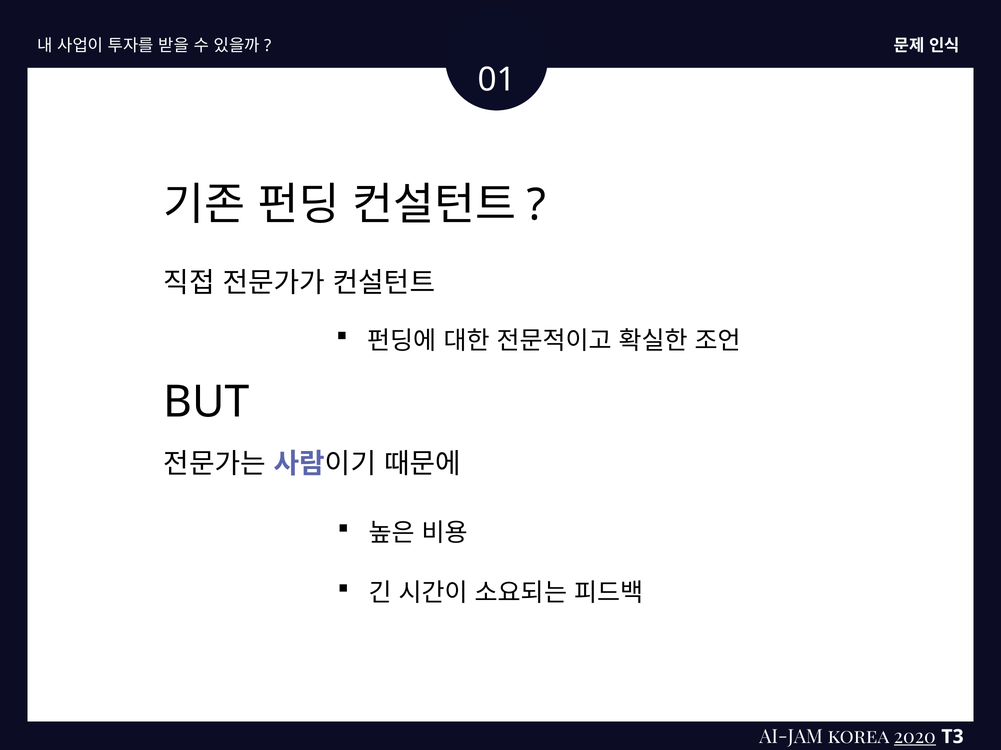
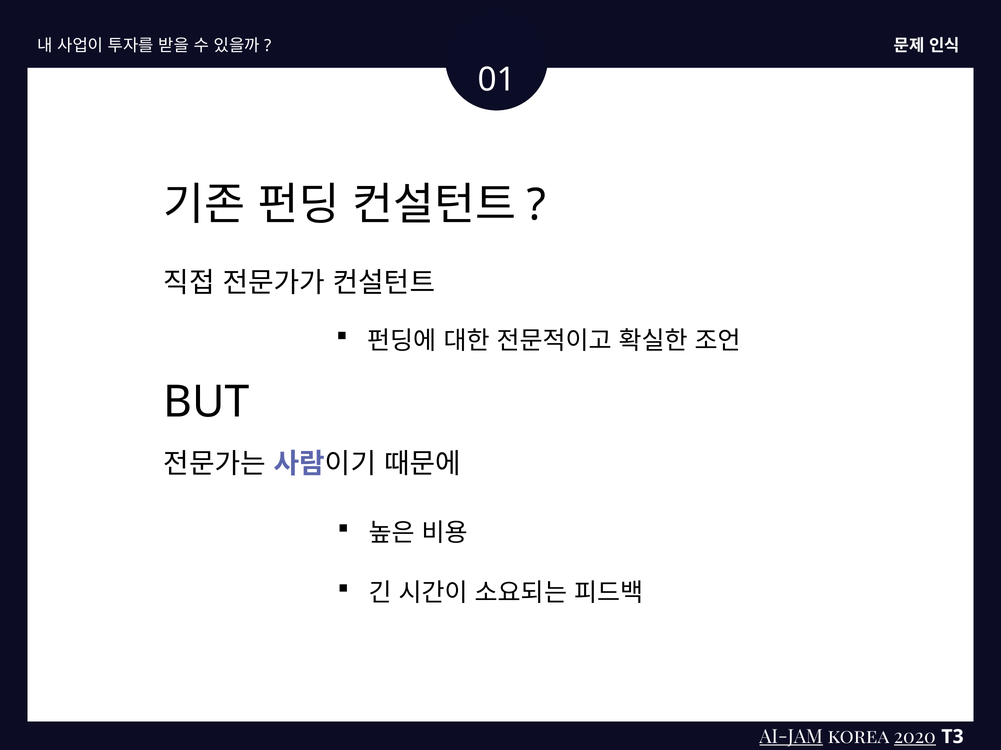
AI-JAM underline: none -> present
